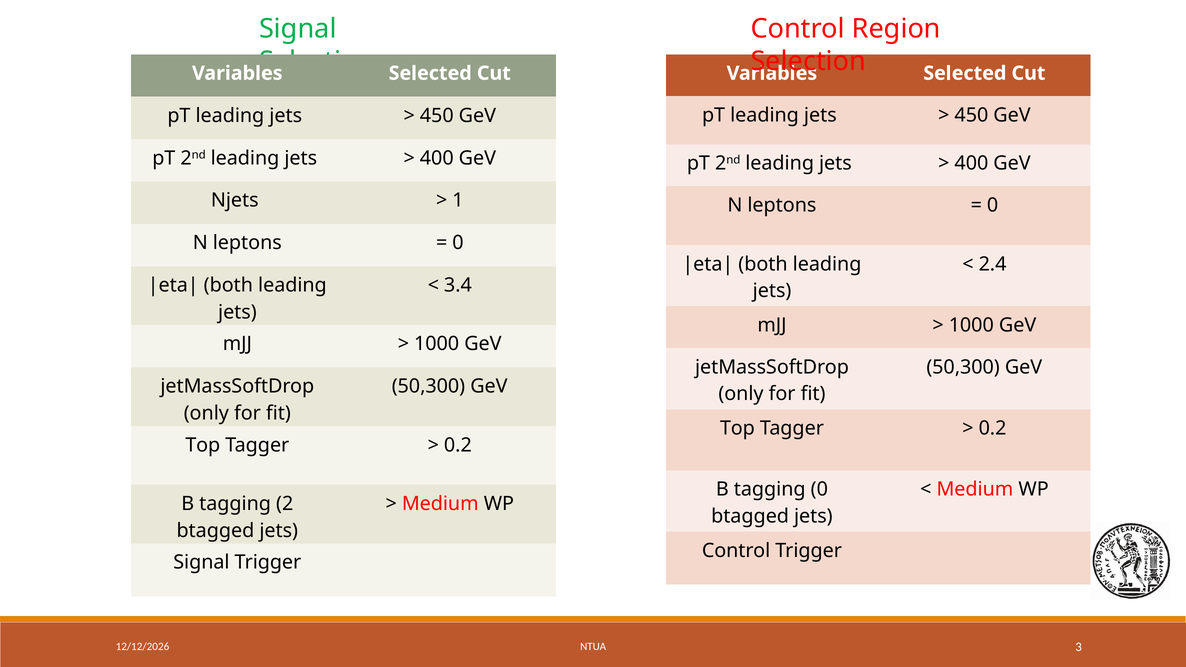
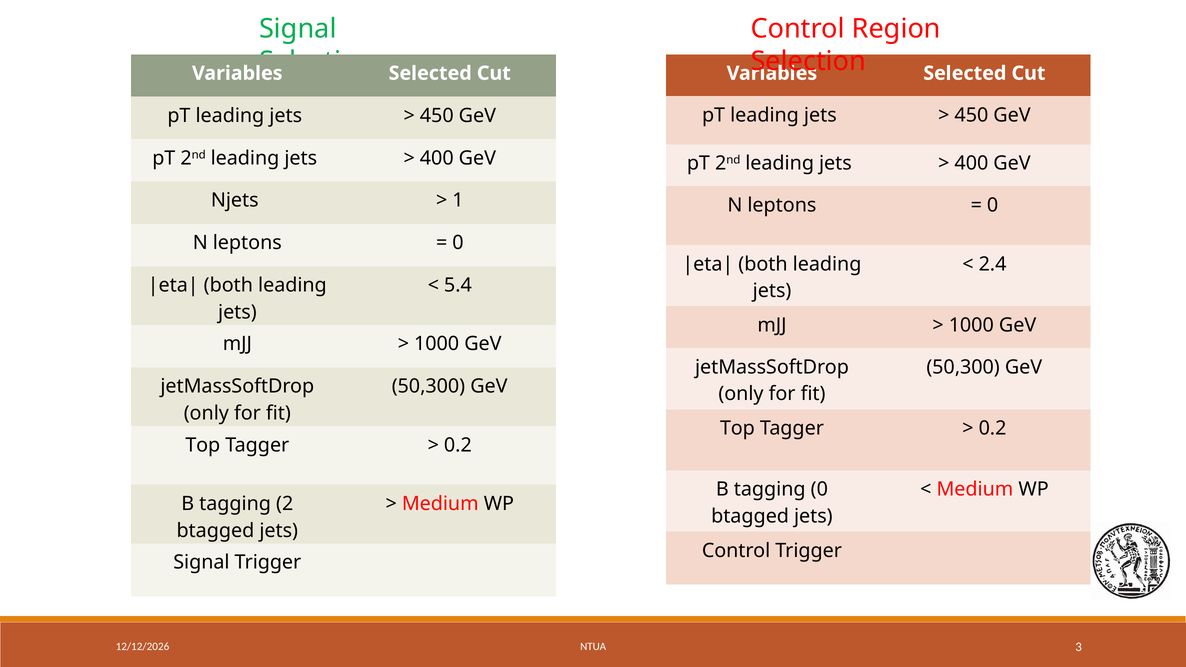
3.4: 3.4 -> 5.4
